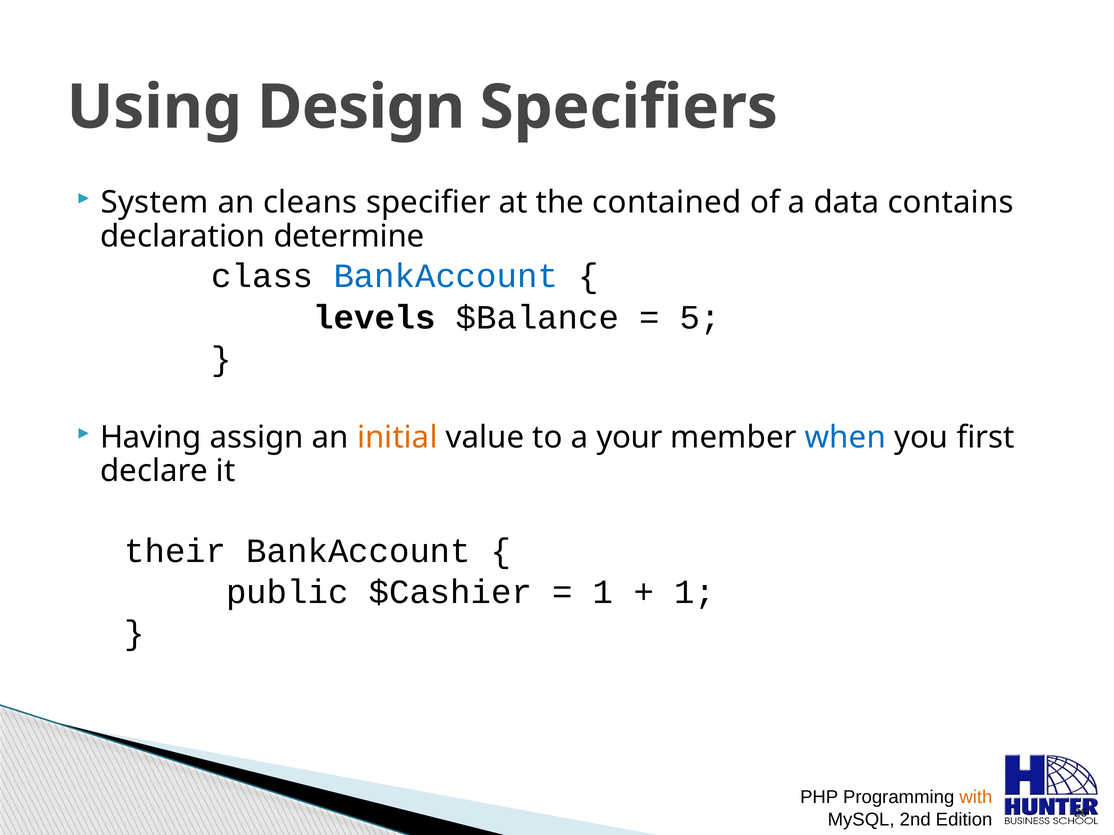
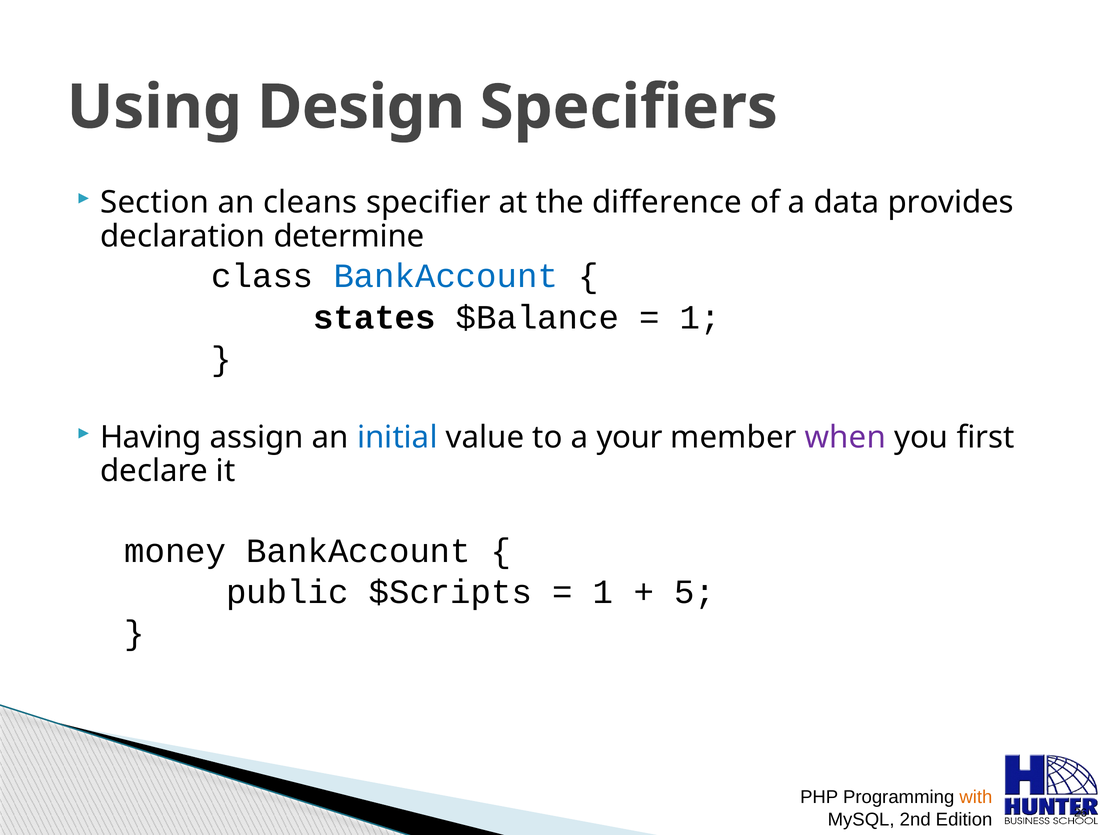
System: System -> Section
contained: contained -> difference
contains: contains -> provides
levels: levels -> states
5 at (700, 318): 5 -> 1
initial colour: orange -> blue
when colour: blue -> purple
their: their -> money
$Cashier: $Cashier -> $Scripts
1 at (695, 592): 1 -> 5
